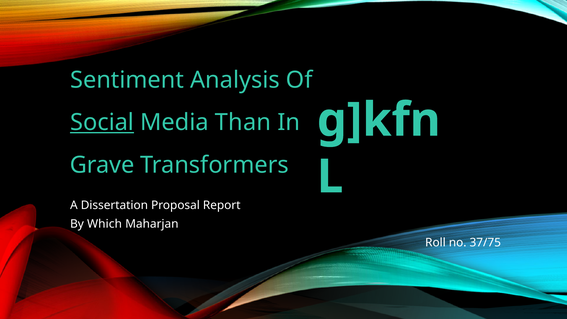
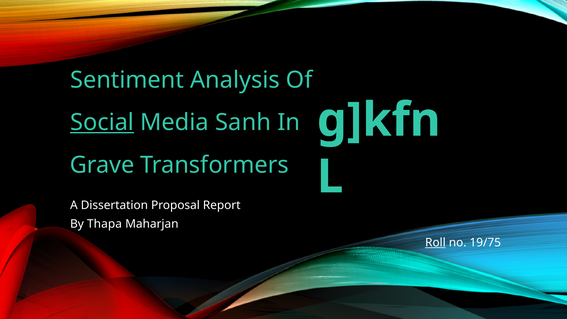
Than: Than -> Sanh
Which: Which -> Thapa
Roll underline: none -> present
37/75: 37/75 -> 19/75
